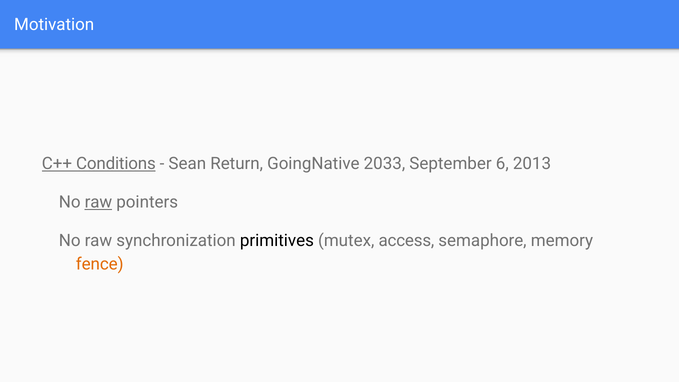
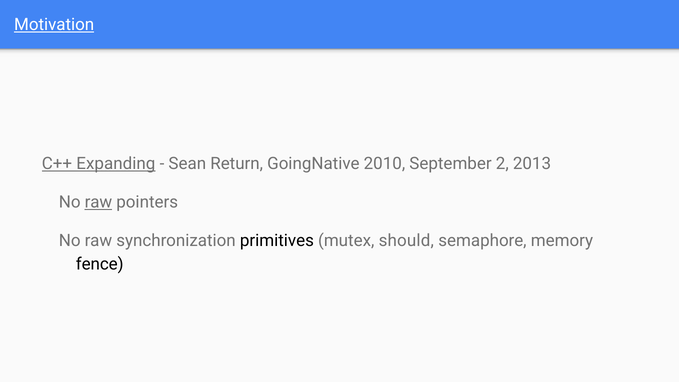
Motivation underline: none -> present
Conditions: Conditions -> Expanding
2033: 2033 -> 2010
6: 6 -> 2
access: access -> should
fence colour: orange -> black
